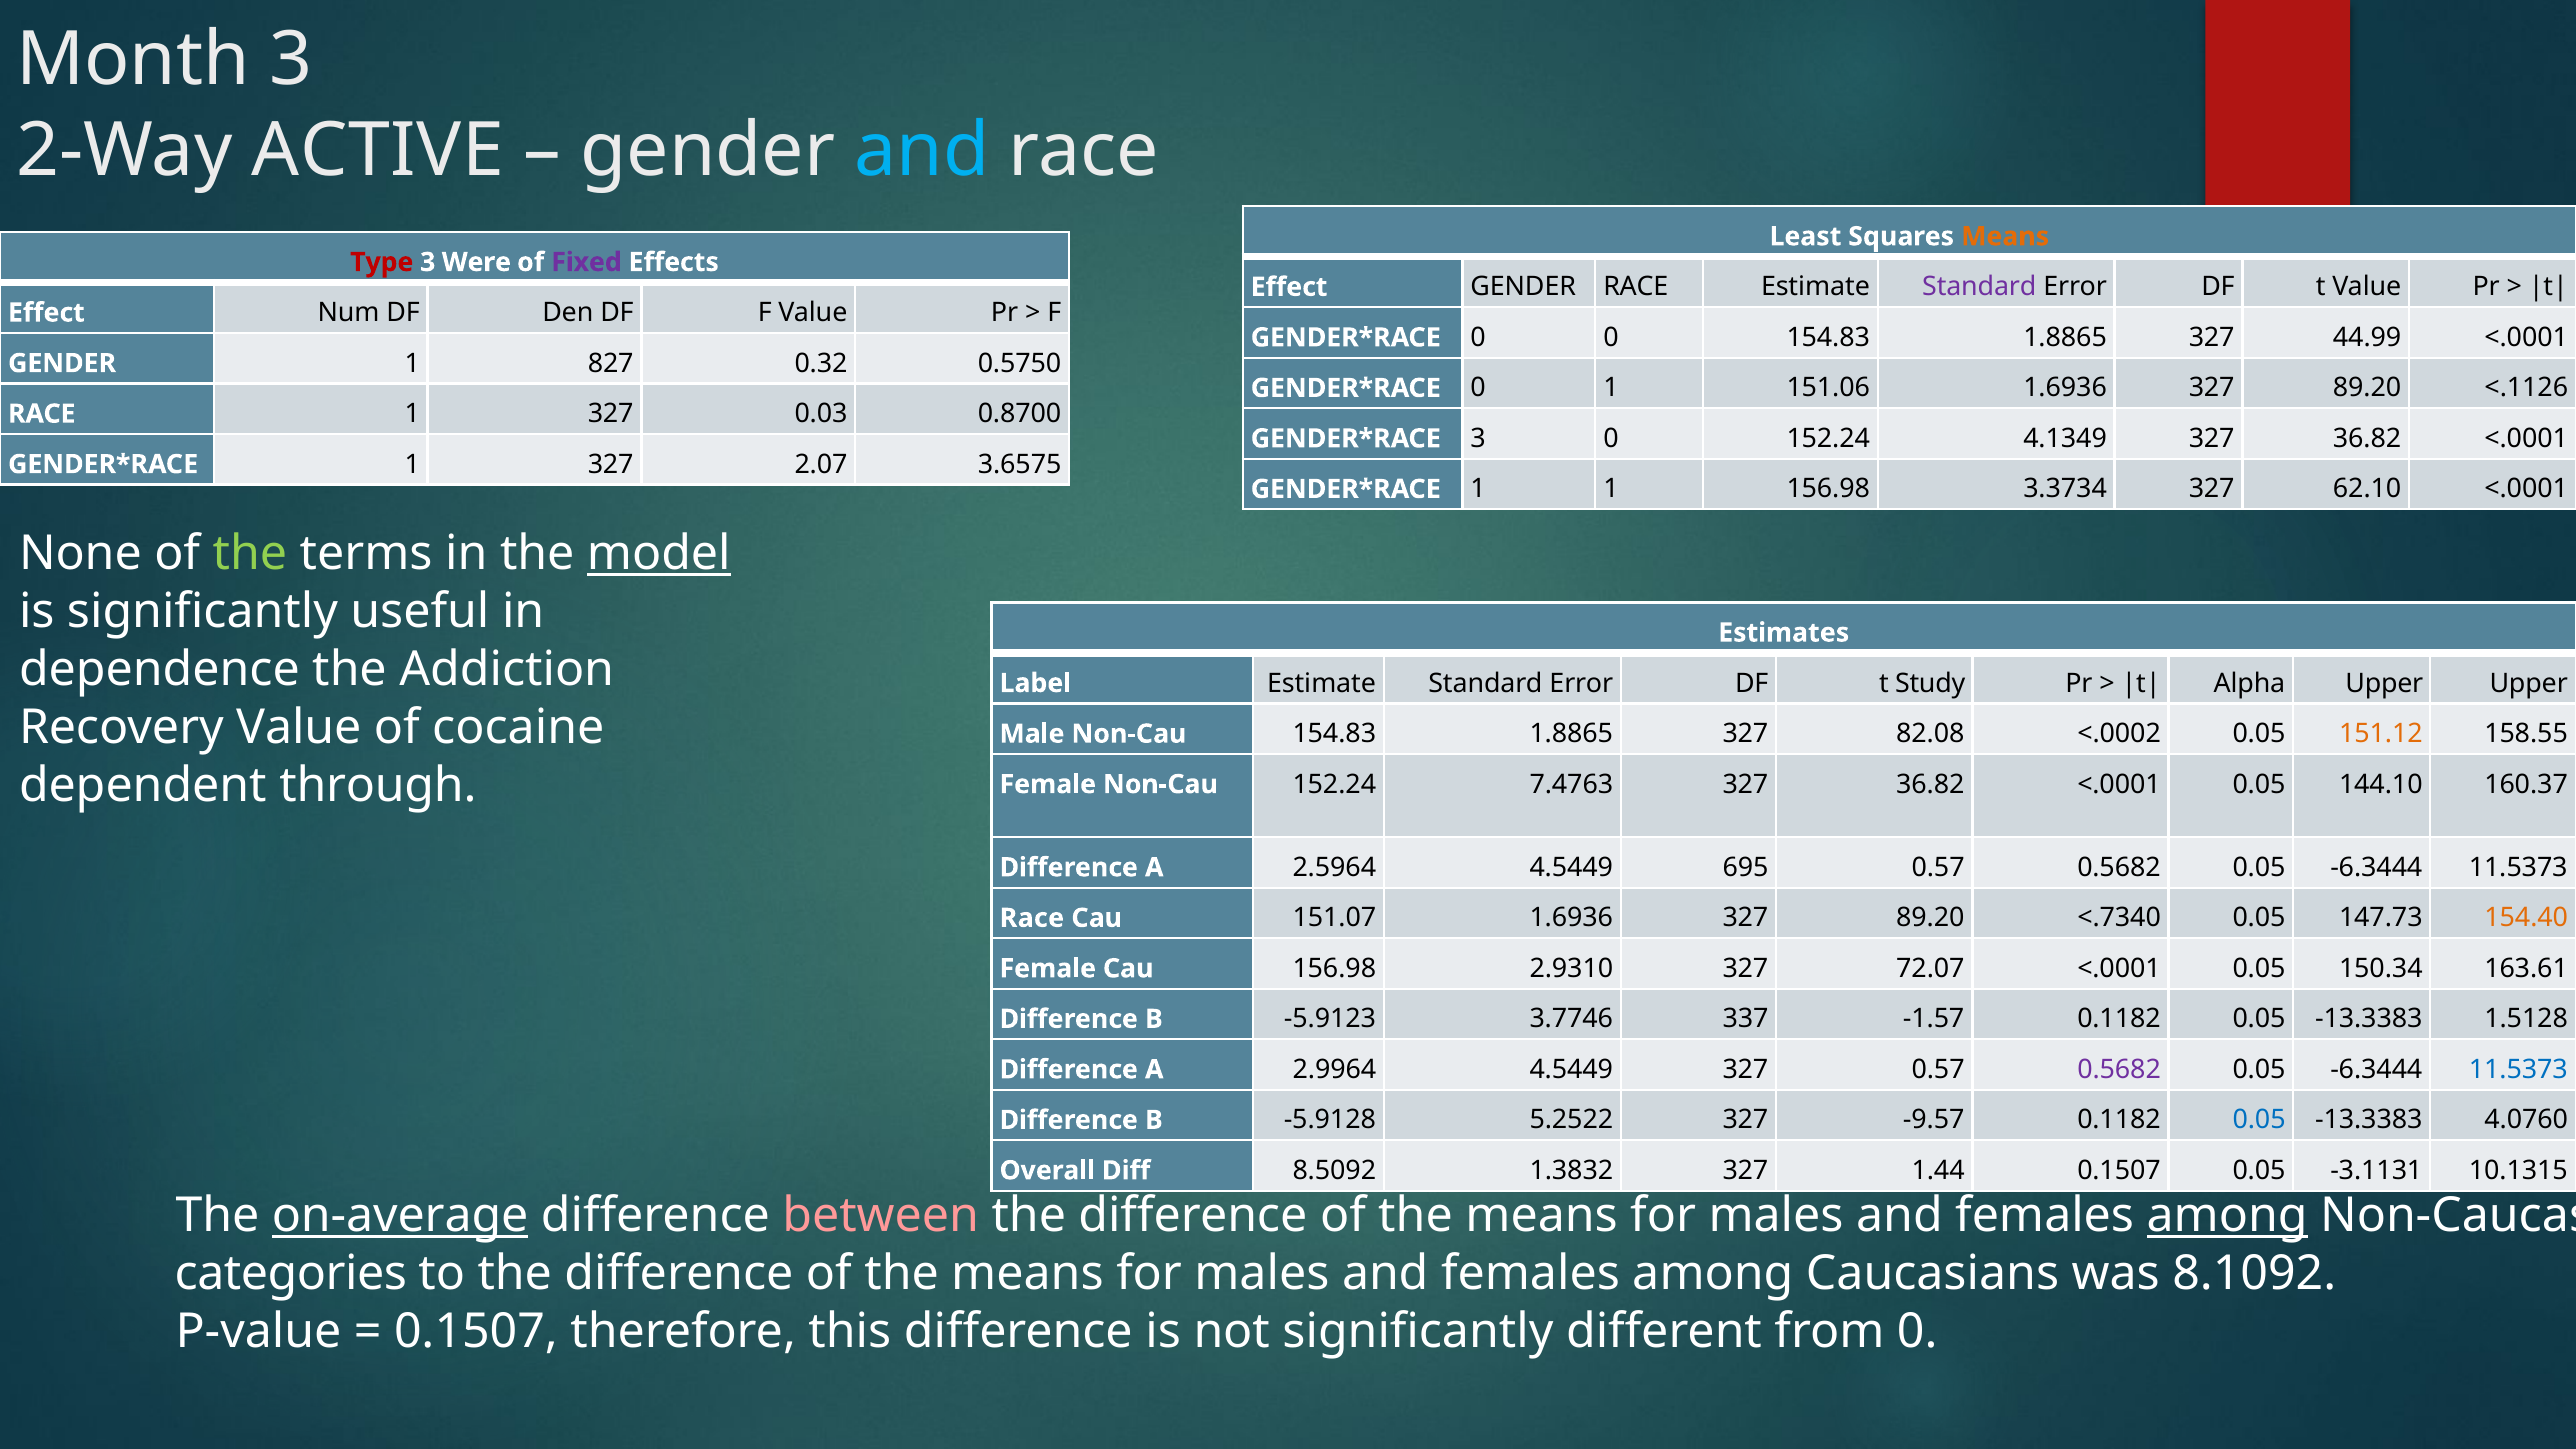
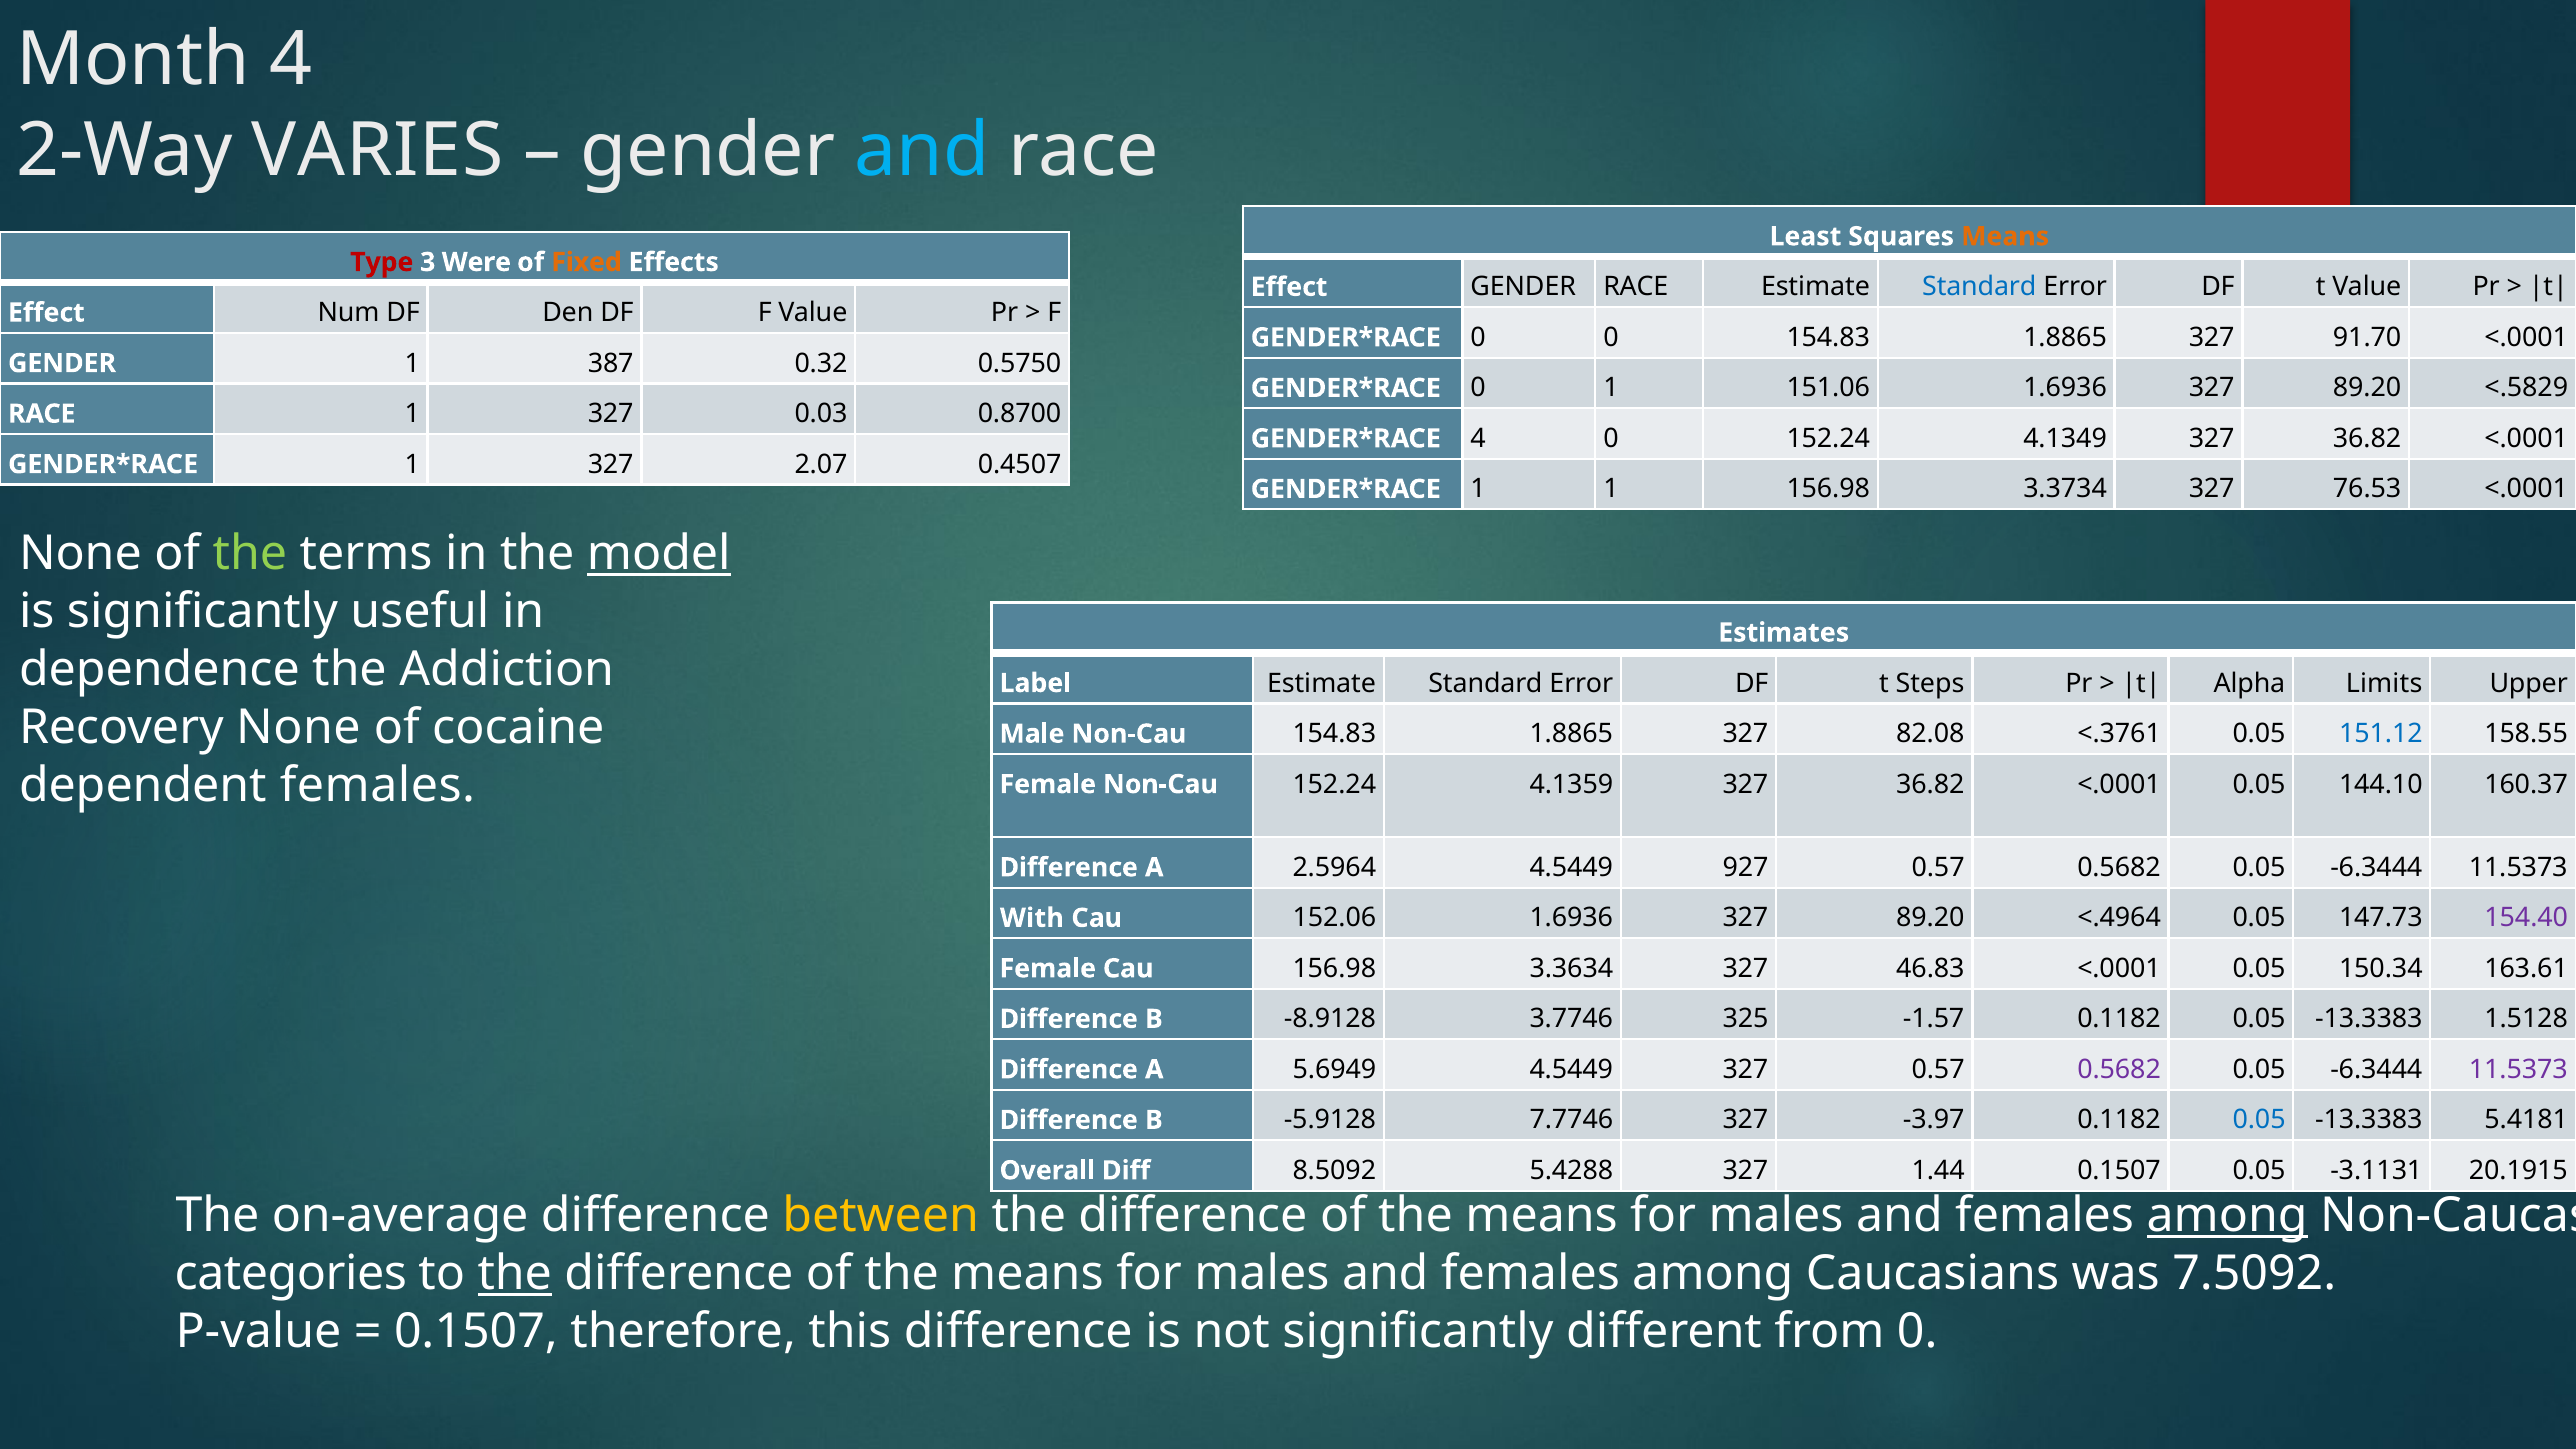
Month 3: 3 -> 4
ACTIVE: ACTIVE -> VARIES
Fixed colour: purple -> orange
Standard at (1979, 287) colour: purple -> blue
44.99: 44.99 -> 91.70
827: 827 -> 387
<.1126: <.1126 -> <.5829
3 at (1478, 439): 3 -> 4
3.6575: 3.6575 -> 0.4507
62.10: 62.10 -> 76.53
Study: Study -> Steps
Alpha Upper: Upper -> Limits
Recovery Value: Value -> None
<.0002: <.0002 -> <.3761
151.12 colour: orange -> blue
dependent through: through -> females
7.4763: 7.4763 -> 4.1359
695: 695 -> 927
Race at (1032, 918): Race -> With
151.07: 151.07 -> 152.06
<.7340: <.7340 -> <.4964
154.40 colour: orange -> purple
2.9310: 2.9310 -> 3.3634
72.07: 72.07 -> 46.83
-5.9123: -5.9123 -> -8.9128
337: 337 -> 325
2.9964: 2.9964 -> 5.6949
11.5373 at (2518, 1070) colour: blue -> purple
5.2522: 5.2522 -> 7.7746
-9.57: -9.57 -> -3.97
4.0760: 4.0760 -> 5.4181
1.3832: 1.3832 -> 5.4288
10.1315: 10.1315 -> 20.1915
on-average underline: present -> none
between colour: pink -> yellow
the at (515, 1274) underline: none -> present
8.1092: 8.1092 -> 7.5092
